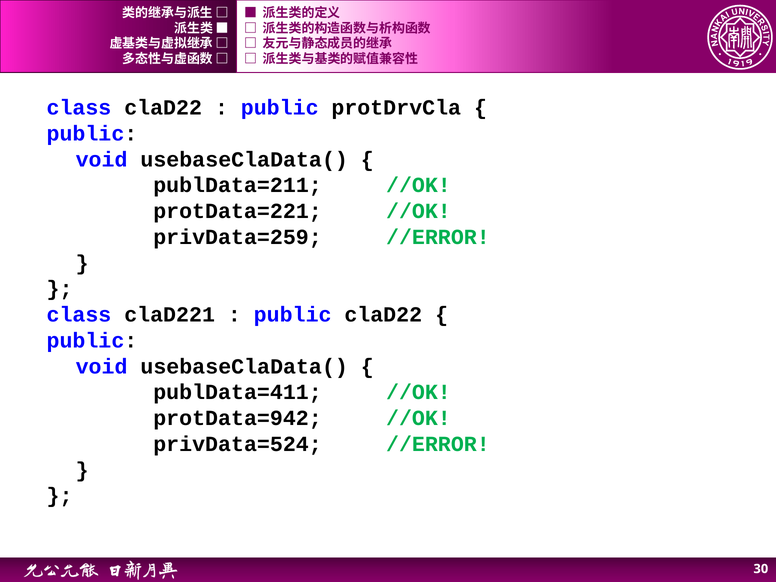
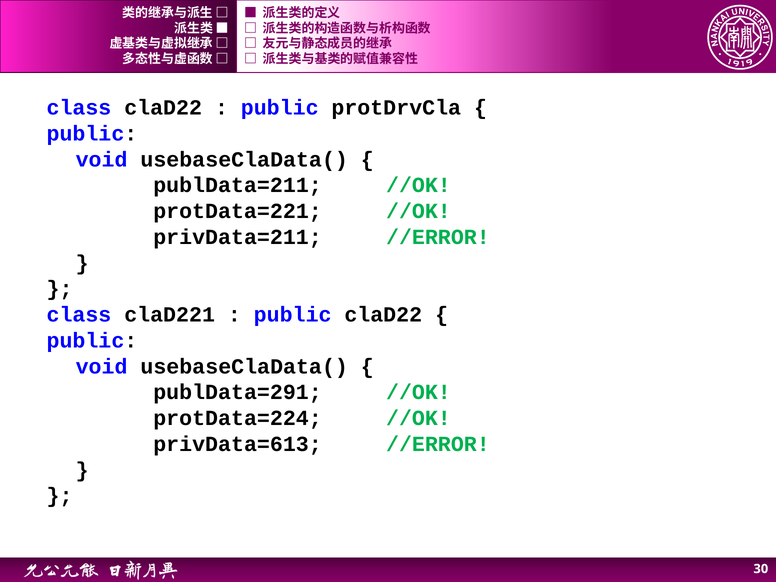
privData=259: privData=259 -> privData=211
publData=411: publData=411 -> publData=291
protData=942: protData=942 -> protData=224
privData=524: privData=524 -> privData=613
